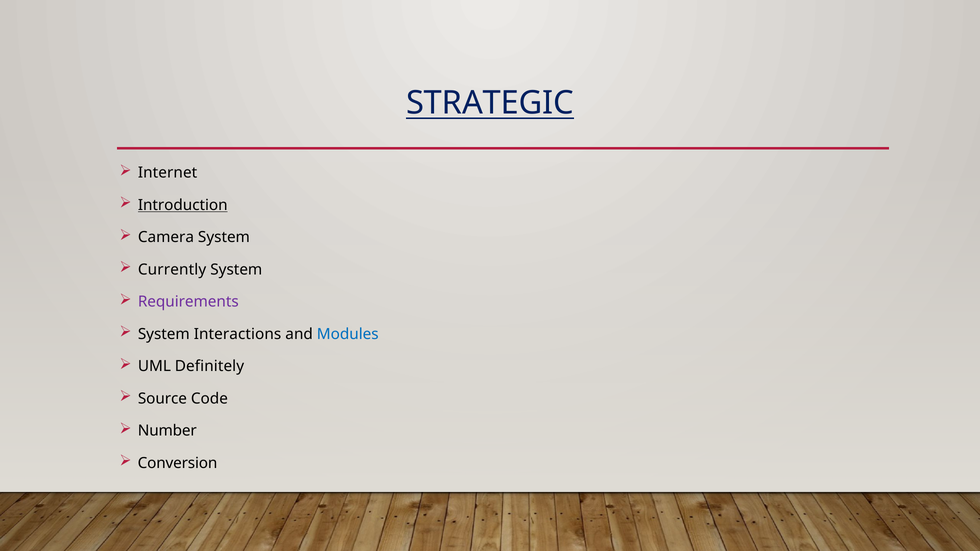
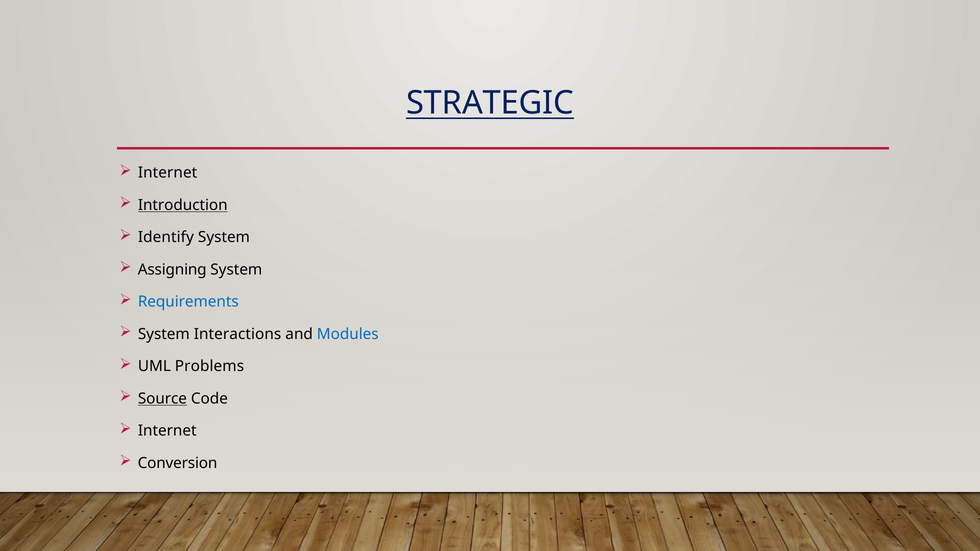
Camera: Camera -> Identify
Currently: Currently -> Assigning
Requirements colour: purple -> blue
Definitely: Definitely -> Problems
Source underline: none -> present
Number at (167, 431): Number -> Internet
